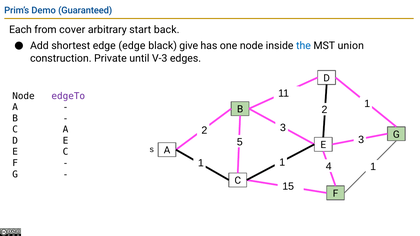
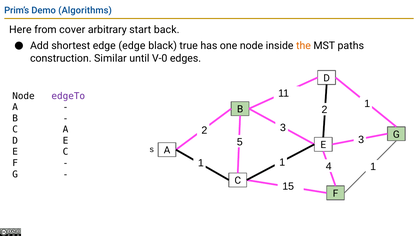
Guaranteed: Guaranteed -> Algorithms
Each: Each -> Here
give: give -> true
the colour: blue -> orange
union: union -> paths
Private: Private -> Similar
V-3: V-3 -> V-0
